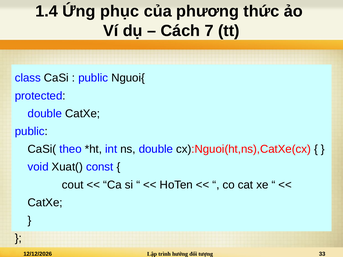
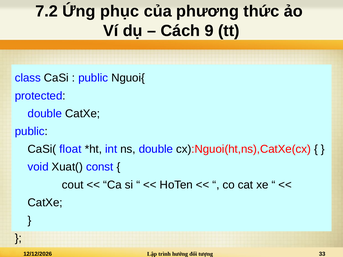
1.4: 1.4 -> 7.2
7: 7 -> 9
theo: theo -> float
